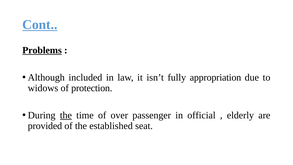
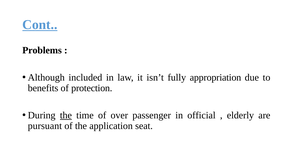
Problems underline: present -> none
widows: widows -> benefits
provided: provided -> pursuant
established: established -> application
